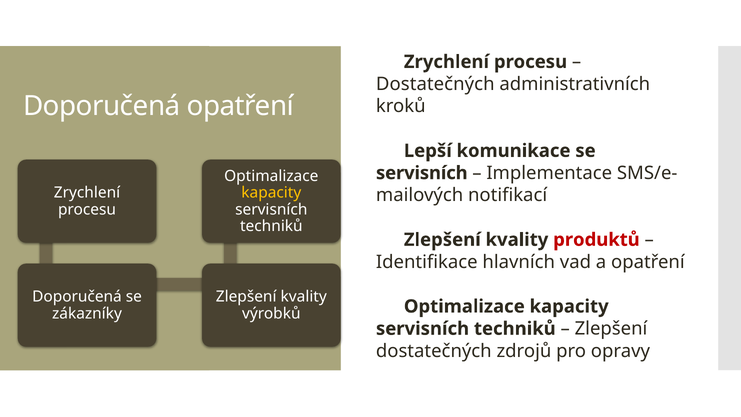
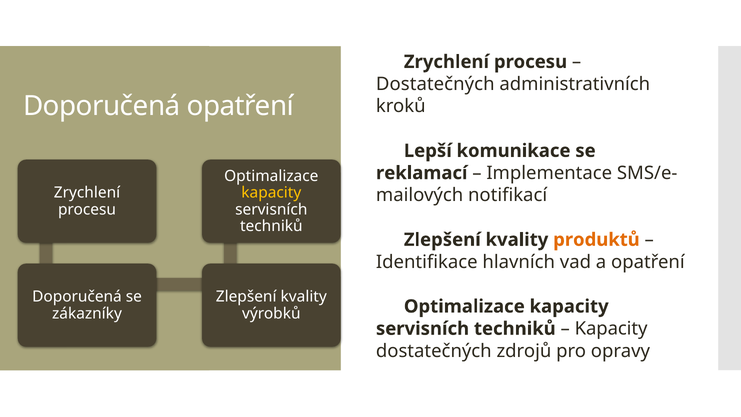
servisních at (422, 173): servisních -> reklamací
produktů colour: red -> orange
Zlepšení at (611, 329): Zlepšení -> Kapacity
